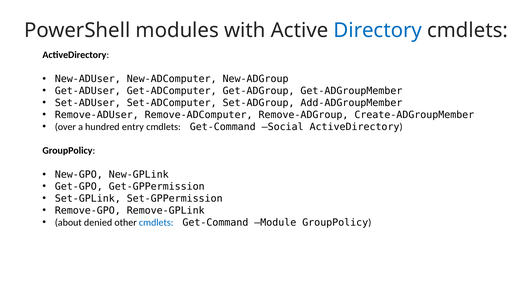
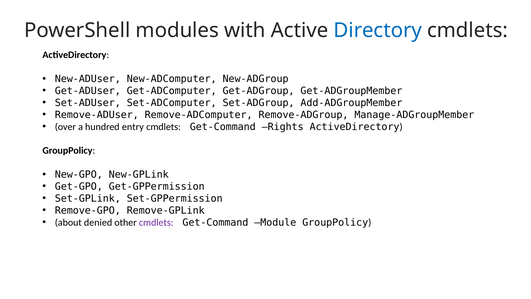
Create-ADGroupMember: Create-ADGroupMember -> Manage-ADGroupMember
Social: Social -> Rights
cmdlets at (156, 222) colour: blue -> purple
